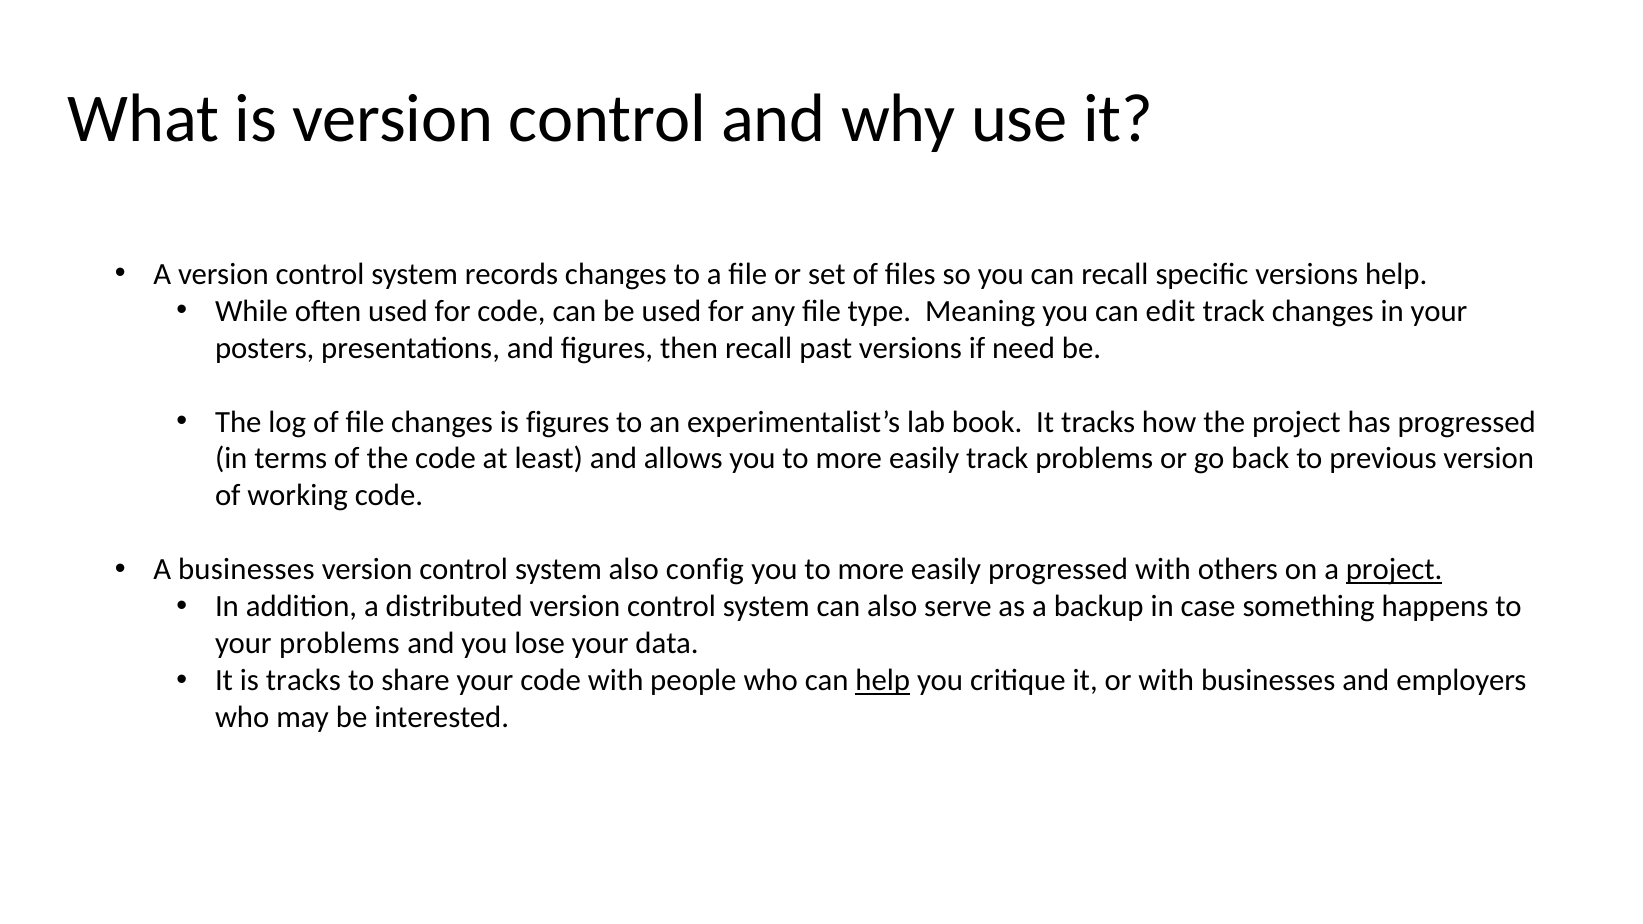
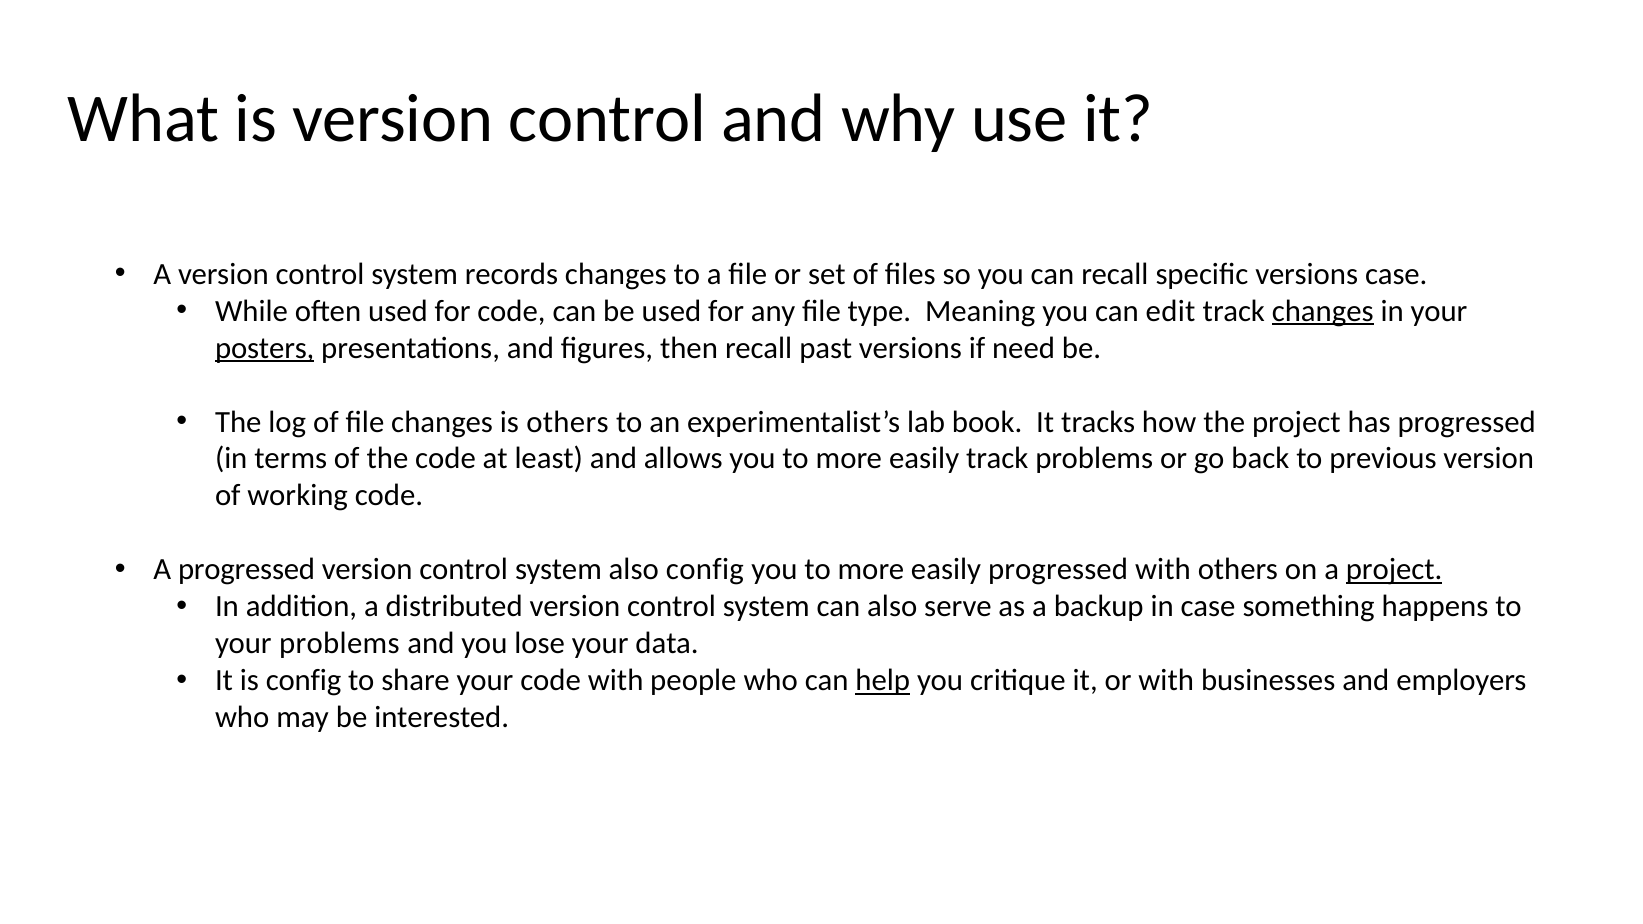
versions help: help -> case
changes at (1323, 311) underline: none -> present
posters underline: none -> present
is figures: figures -> others
A businesses: businesses -> progressed
is tracks: tracks -> config
